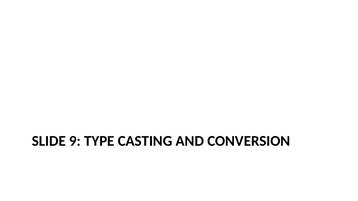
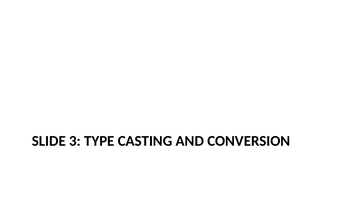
9: 9 -> 3
